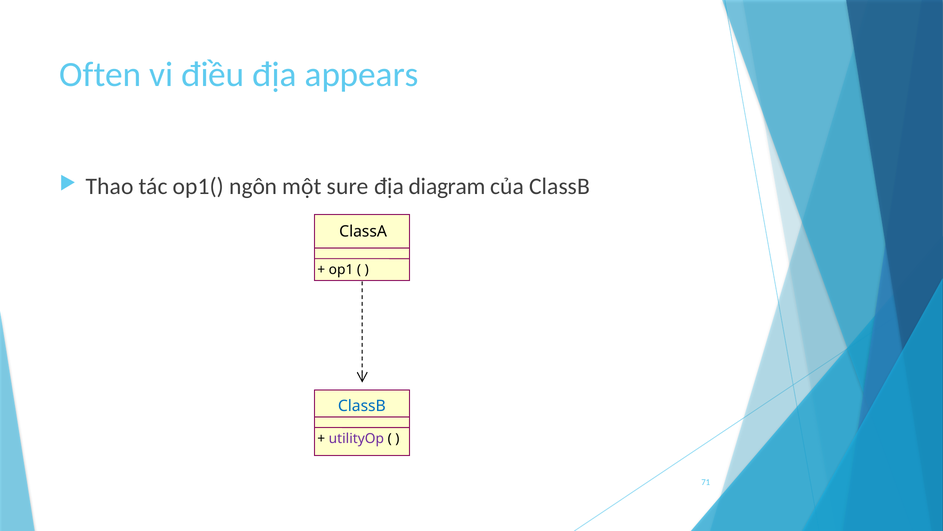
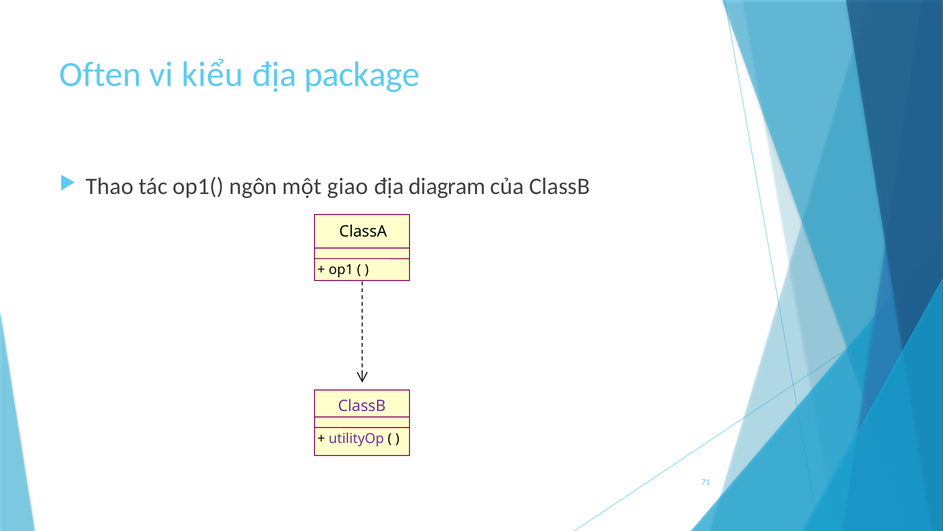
điều: điều -> kiểu
appears: appears -> package
sure: sure -> giao
ClassB at (362, 406) colour: blue -> purple
